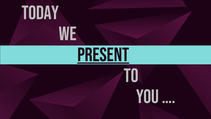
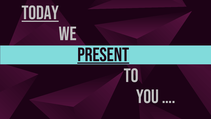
Today underline: none -> present
